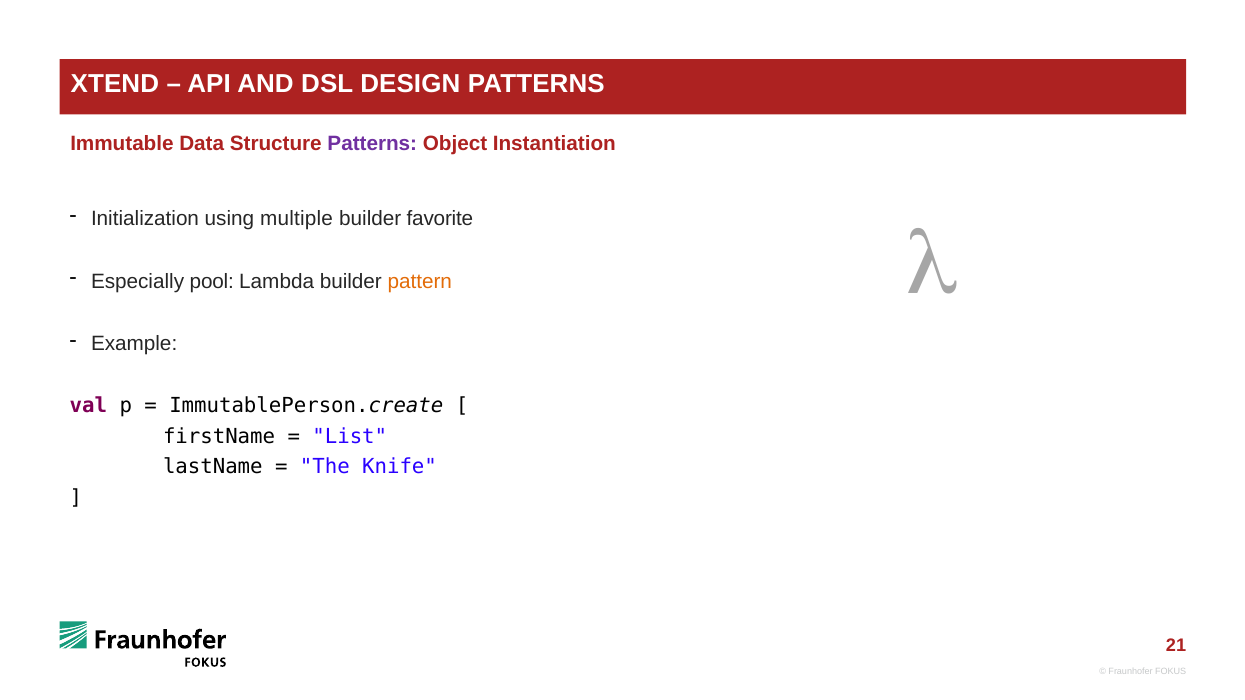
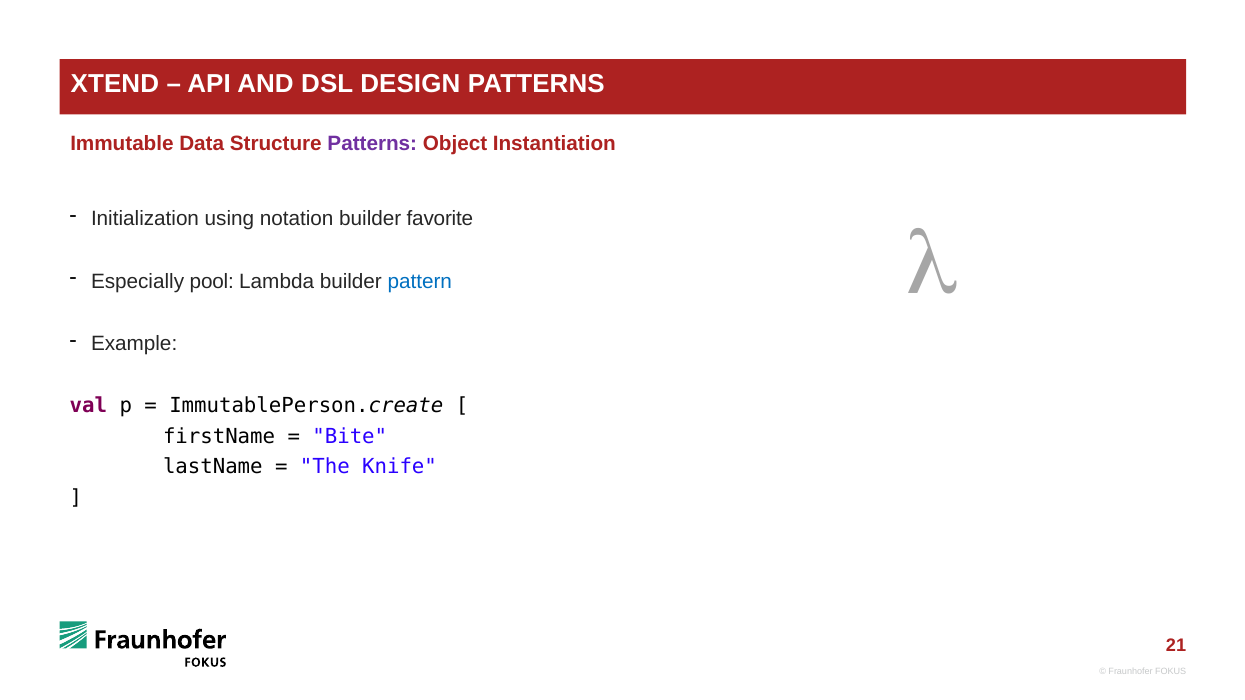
multiple: multiple -> notation
pattern colour: orange -> blue
List: List -> Bite
